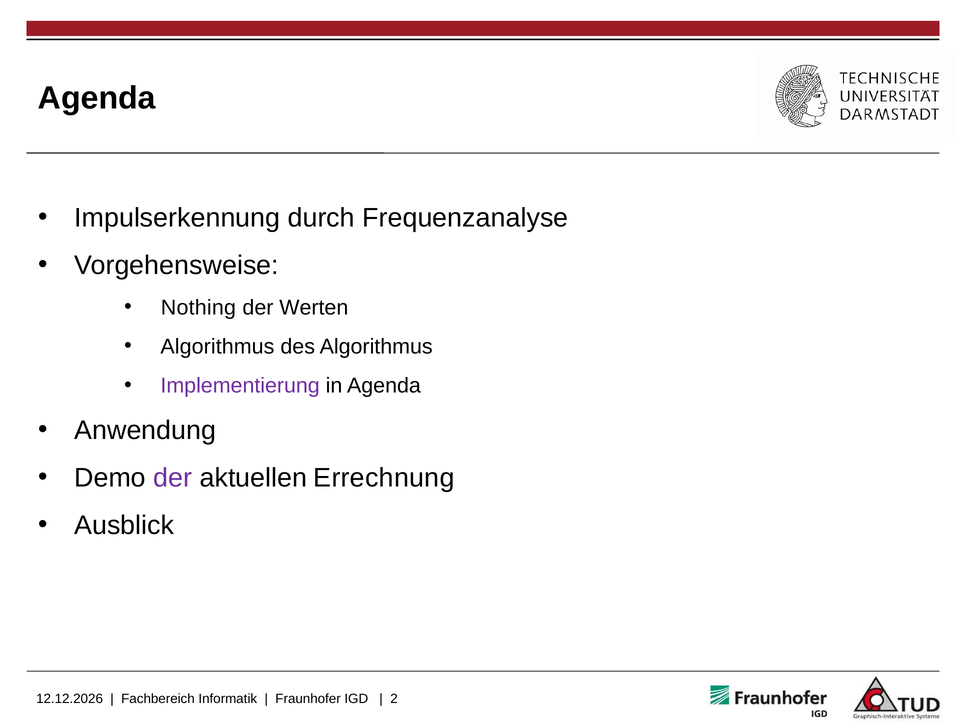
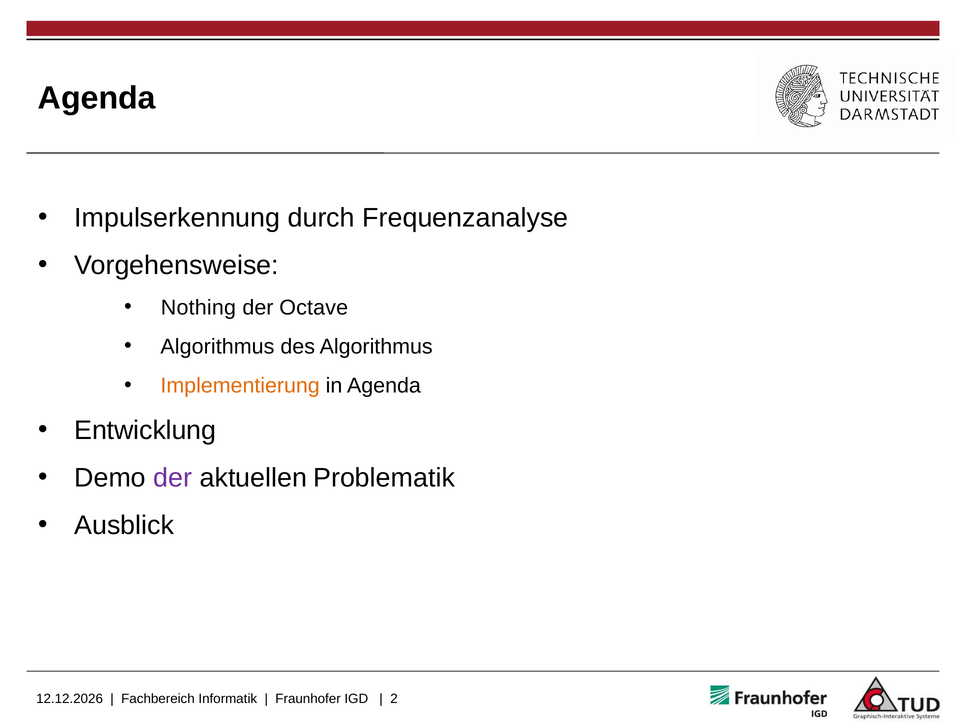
Werten: Werten -> Octave
Implementierung colour: purple -> orange
Anwendung: Anwendung -> Entwicklung
Errechnung: Errechnung -> Problematik
